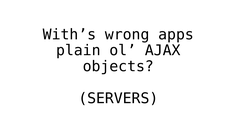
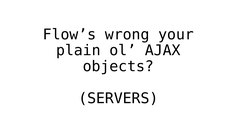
With’s: With’s -> Flow’s
apps: apps -> your
